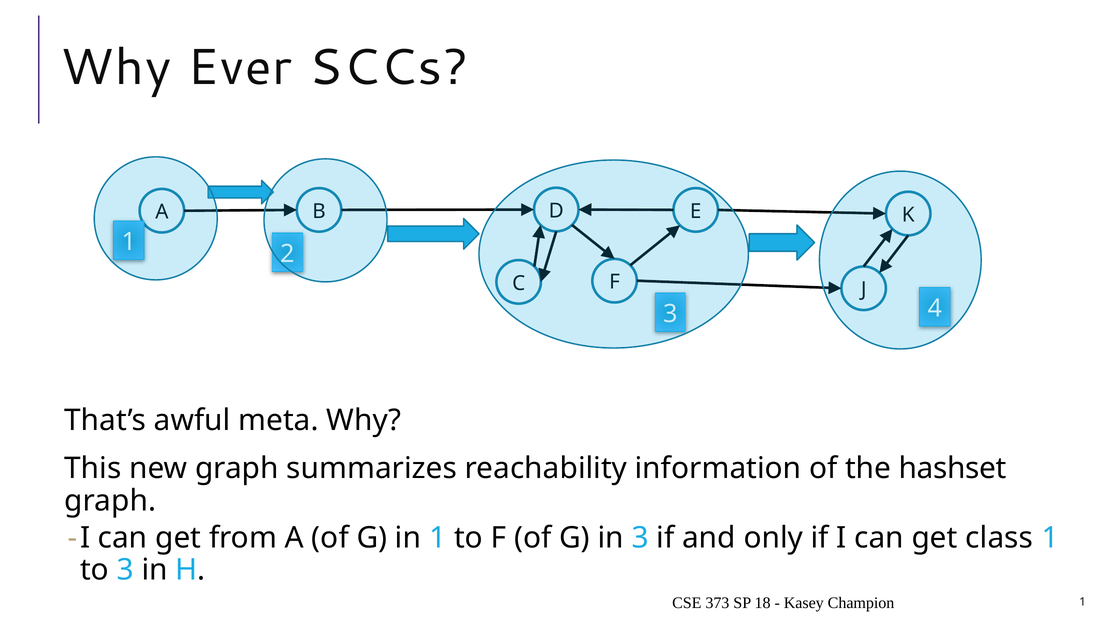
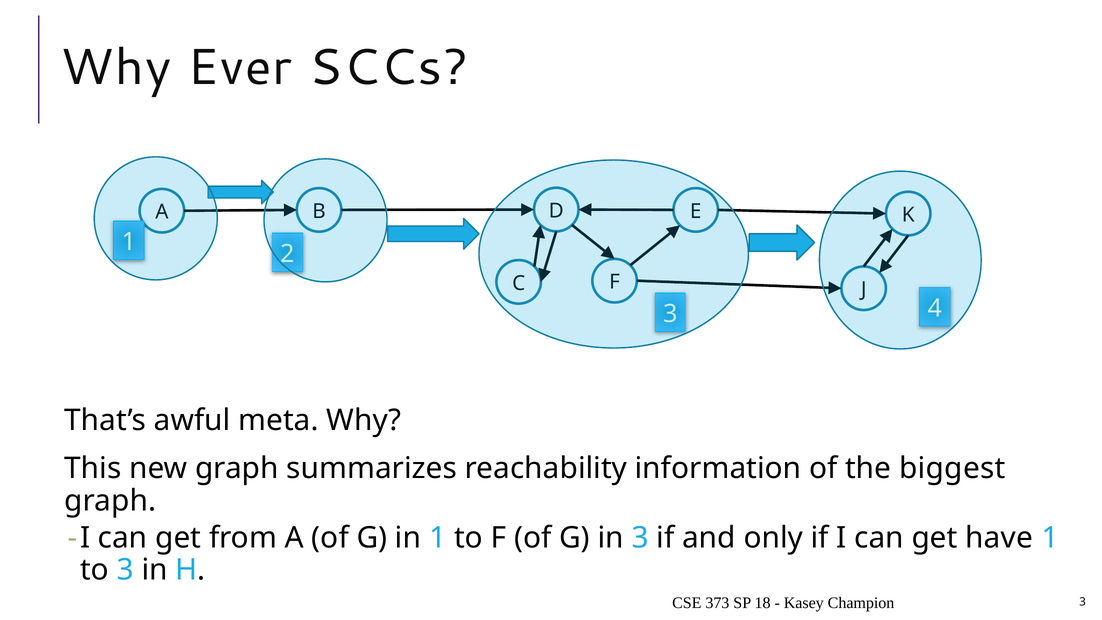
hashset: hashset -> biggest
class: class -> have
Champion 1: 1 -> 3
